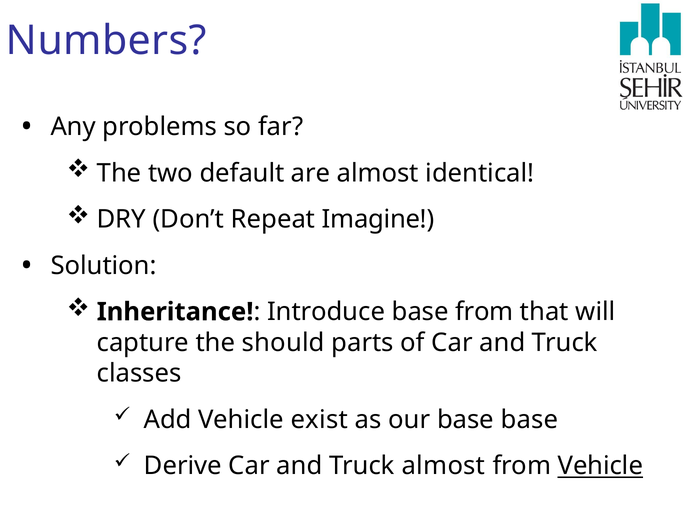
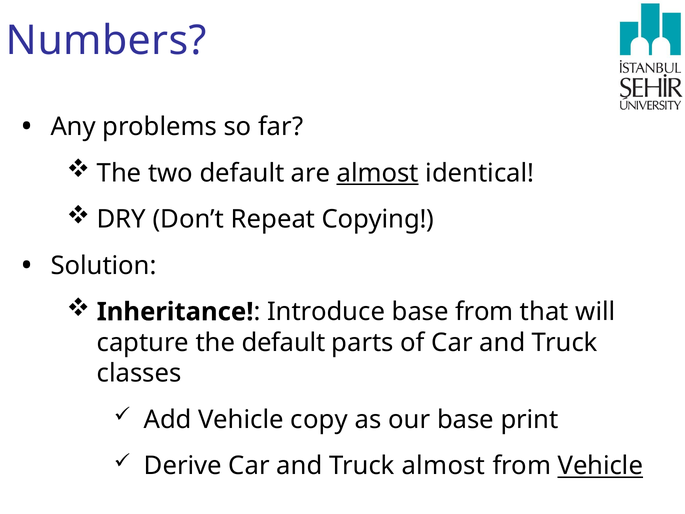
almost at (378, 173) underline: none -> present
Imagine: Imagine -> Copying
the should: should -> default
exist: exist -> copy
base base: base -> print
